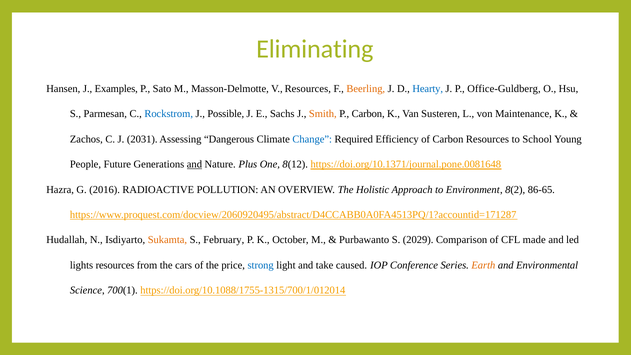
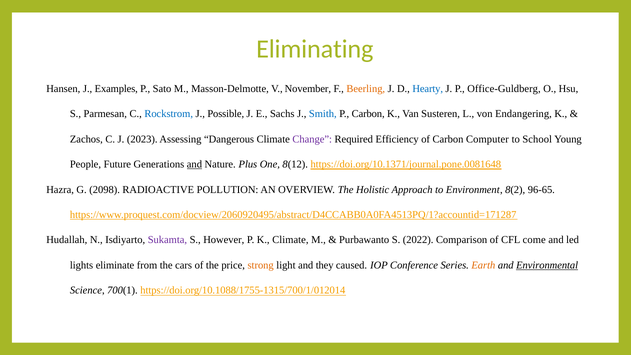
V Resources: Resources -> November
Smith colour: orange -> blue
Maintenance: Maintenance -> Endangering
2031: 2031 -> 2023
Change colour: blue -> purple
Carbon Resources: Resources -> Computer
2016: 2016 -> 2098
86-65: 86-65 -> 96-65
Sukamta colour: orange -> purple
February: February -> However
K October: October -> Climate
2029: 2029 -> 2022
made: made -> come
lights resources: resources -> eliminate
strong colour: blue -> orange
take: take -> they
Environmental underline: none -> present
